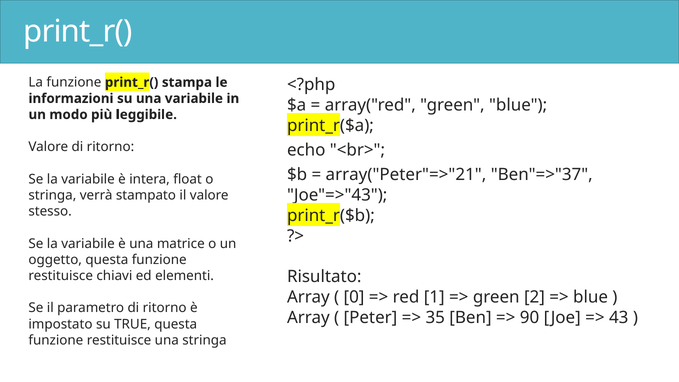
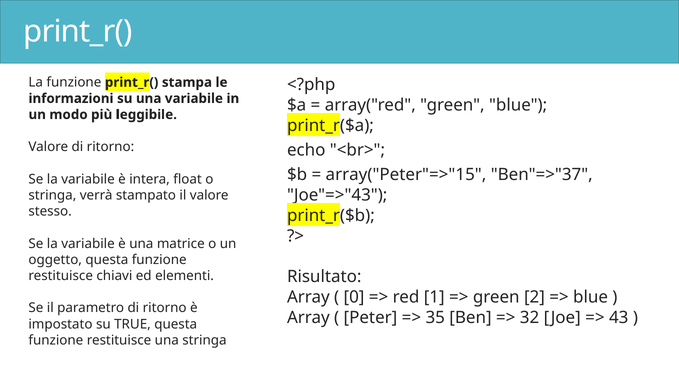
array("Peter"=>"21: array("Peter"=>"21 -> array("Peter"=>"15
90: 90 -> 32
